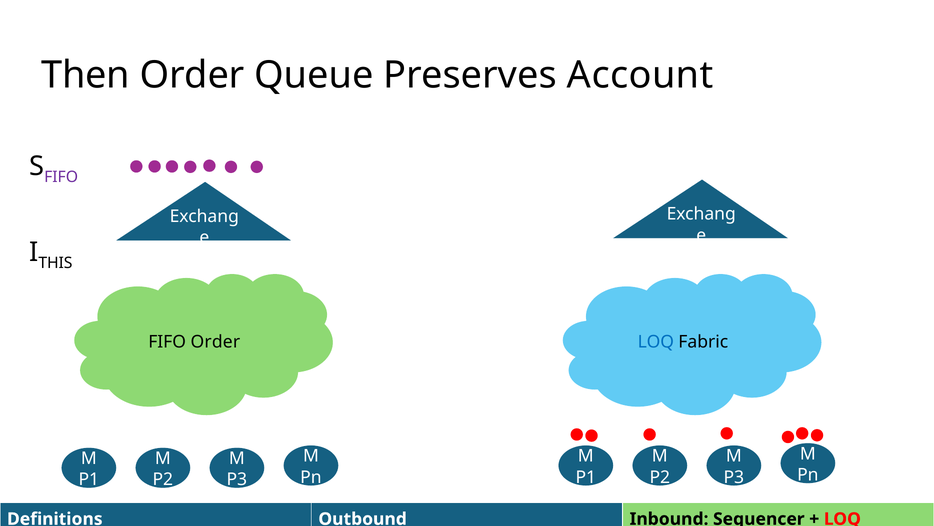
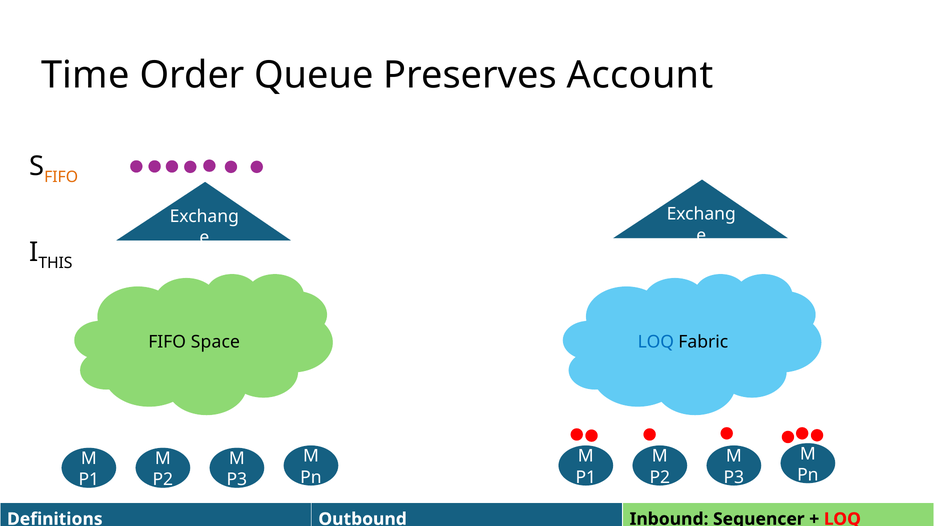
Then: Then -> Time
FIFO at (61, 177) colour: purple -> orange
FIFO Order: Order -> Space
